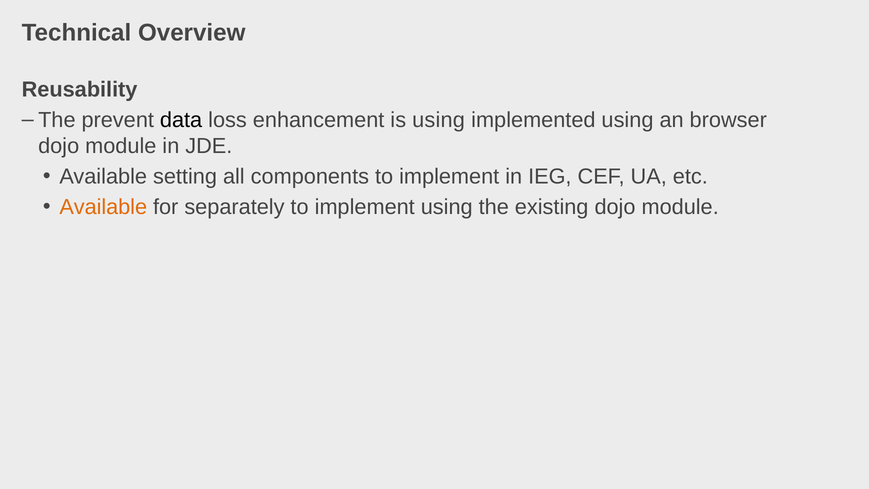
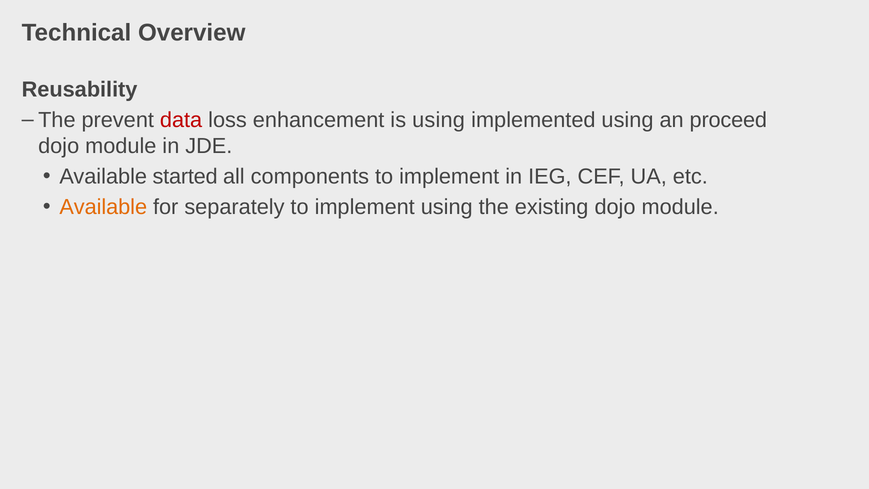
data colour: black -> red
browser: browser -> proceed
setting: setting -> started
